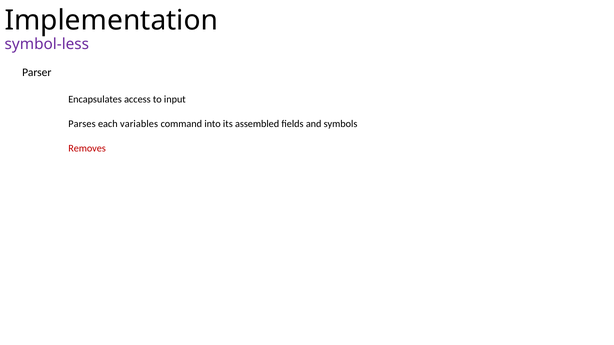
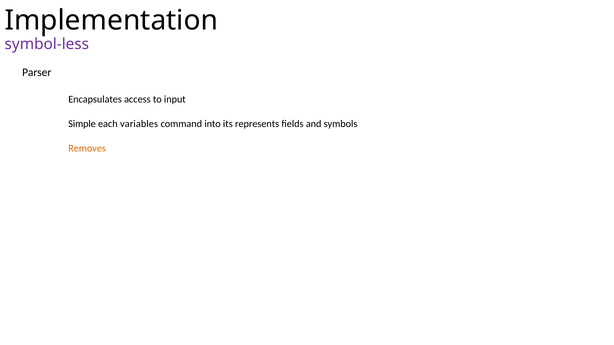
Parses: Parses -> Simple
assembled: assembled -> represents
Removes colour: red -> orange
